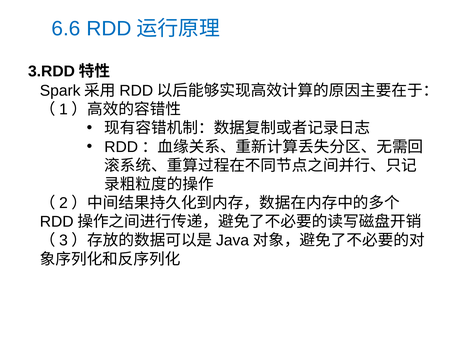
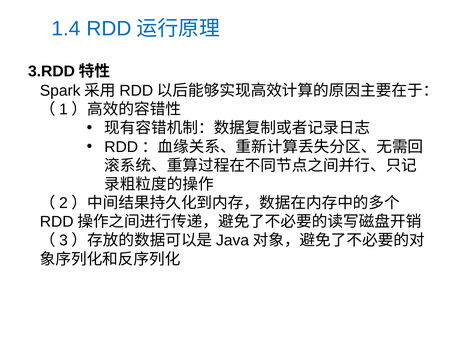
6.6: 6.6 -> 1.4
